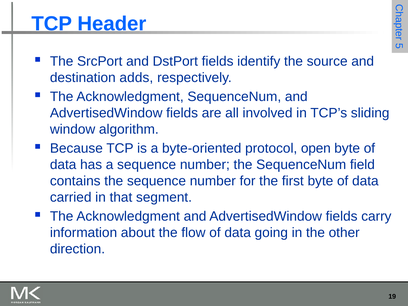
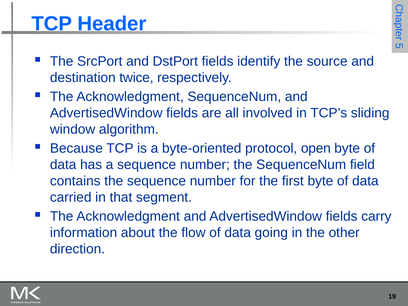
adds: adds -> twice
